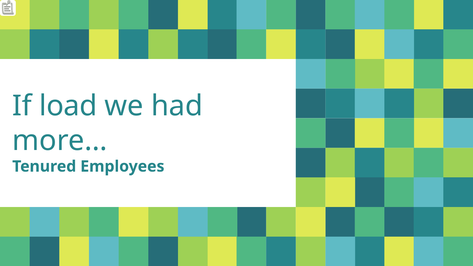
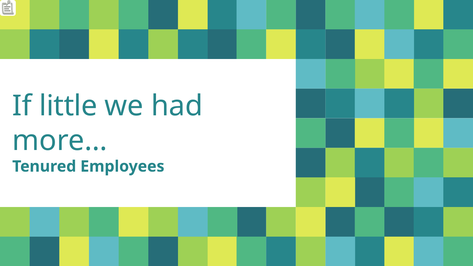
load: load -> little
